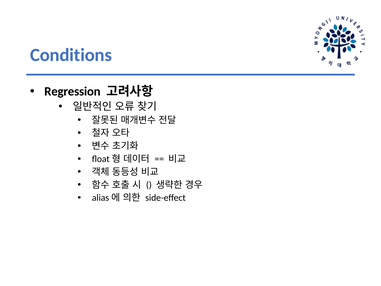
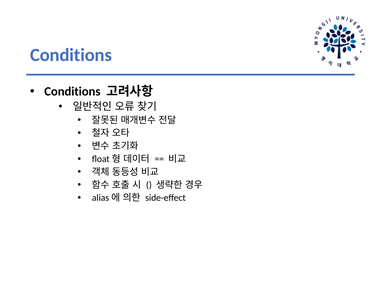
Regression at (72, 91): Regression -> Conditions
